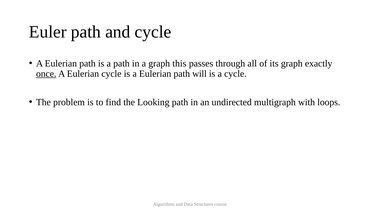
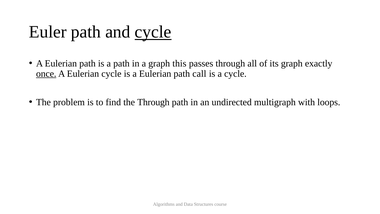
cycle at (153, 32) underline: none -> present
will: will -> call
the Looking: Looking -> Through
